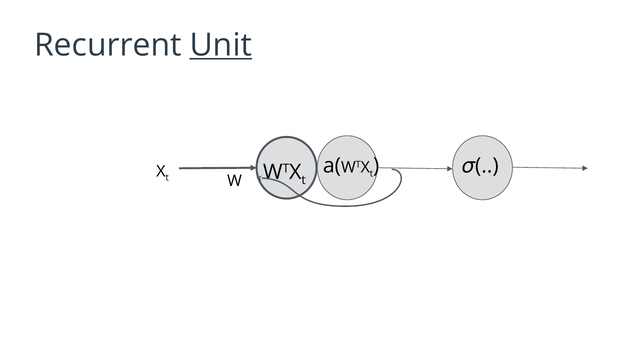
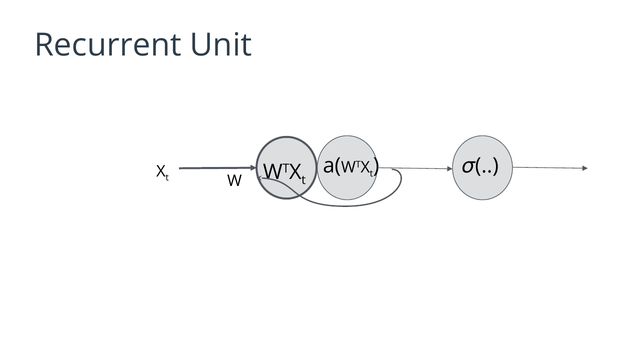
Unit underline: present -> none
